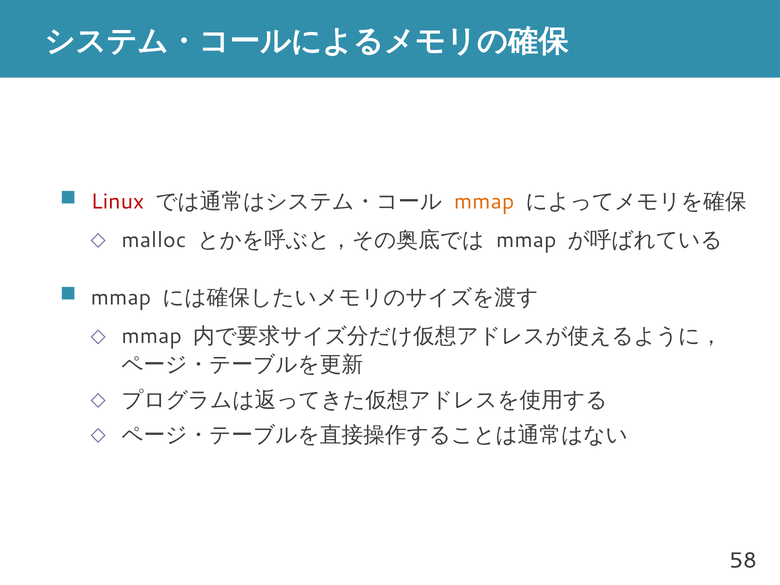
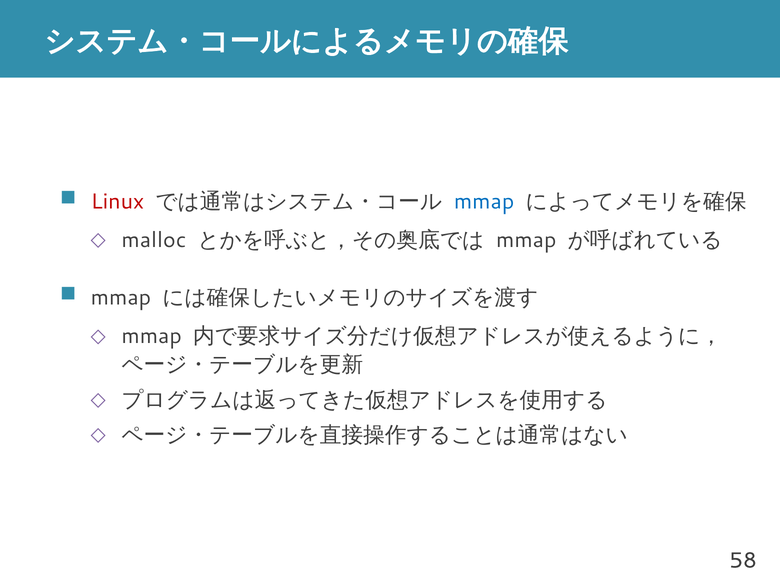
mmap at (484, 202) colour: orange -> blue
